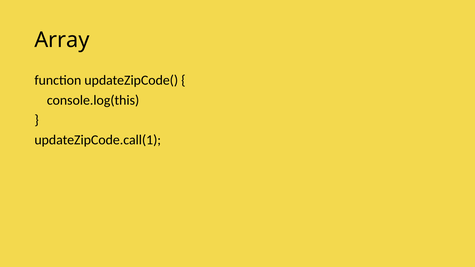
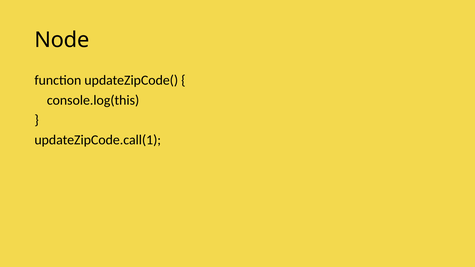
Array: Array -> Node
